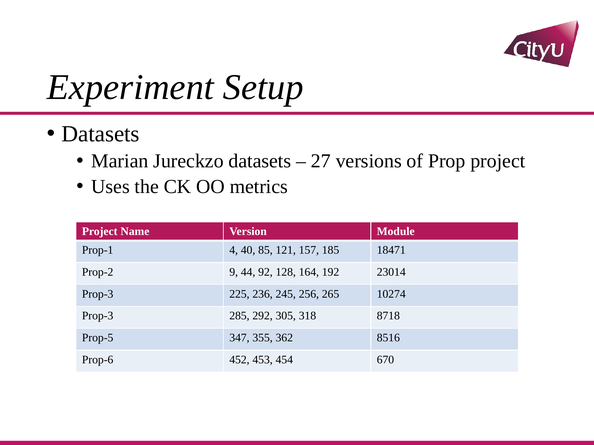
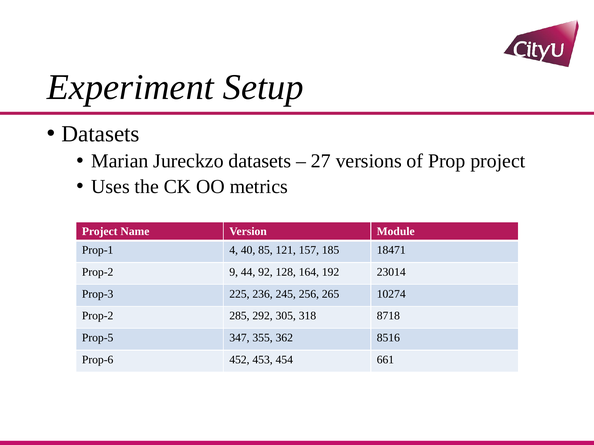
Prop-3 at (98, 316): Prop-3 -> Prop-2
670: 670 -> 661
